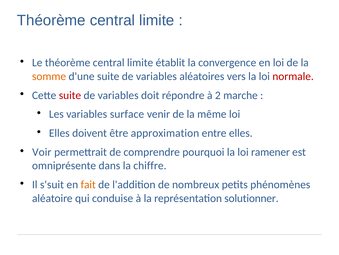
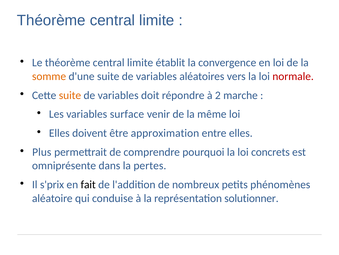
suite at (70, 95) colour: red -> orange
Voir: Voir -> Plus
ramener: ramener -> concrets
chiffre: chiffre -> pertes
s'suit: s'suit -> s'prix
fait colour: orange -> black
